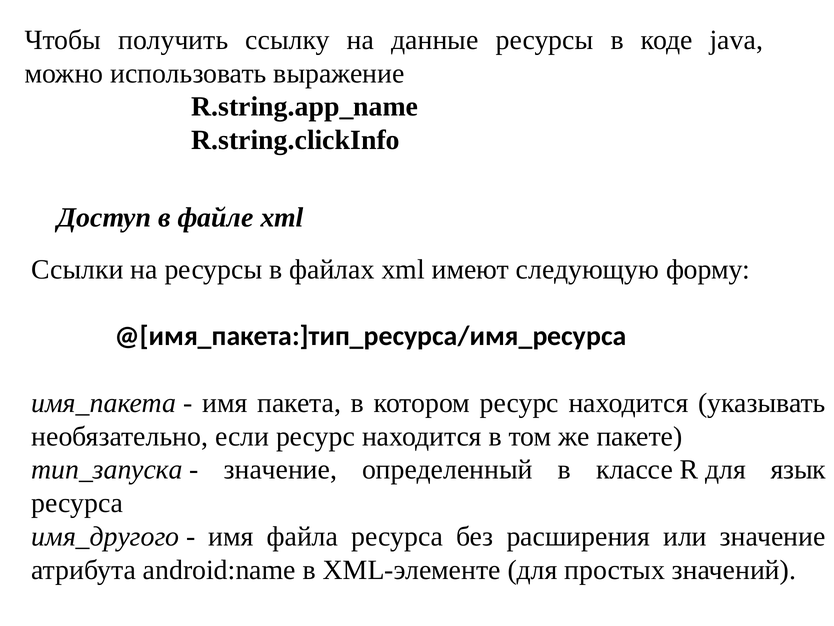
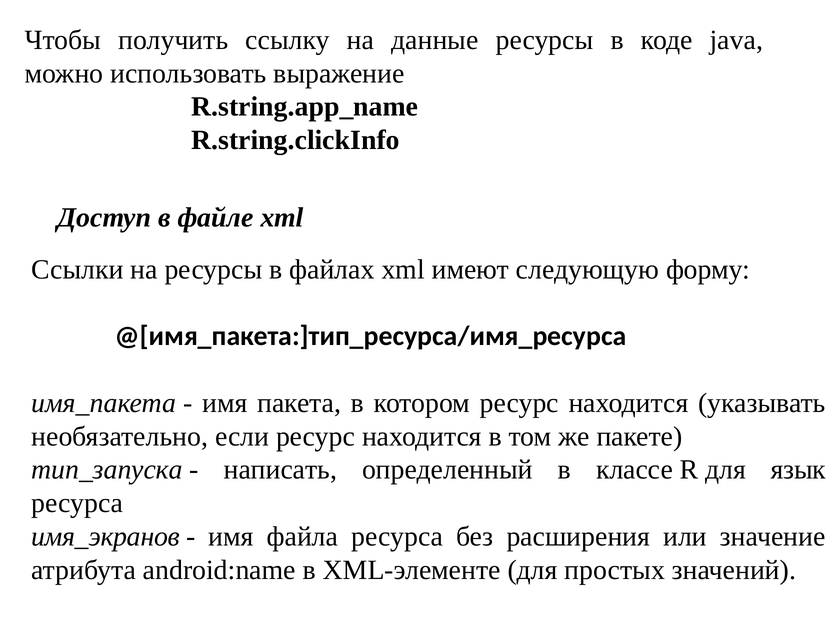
значение at (280, 469): значение -> написать
имя_другого: имя_другого -> имя_экранов
